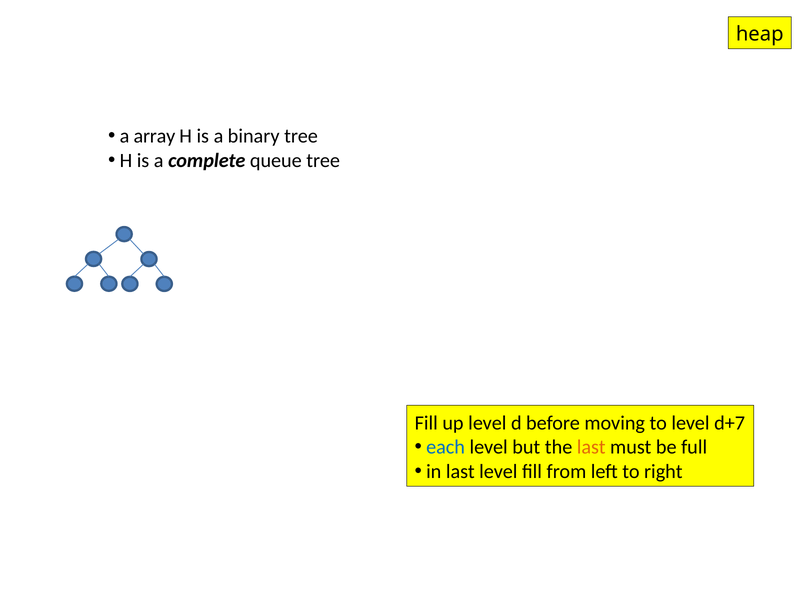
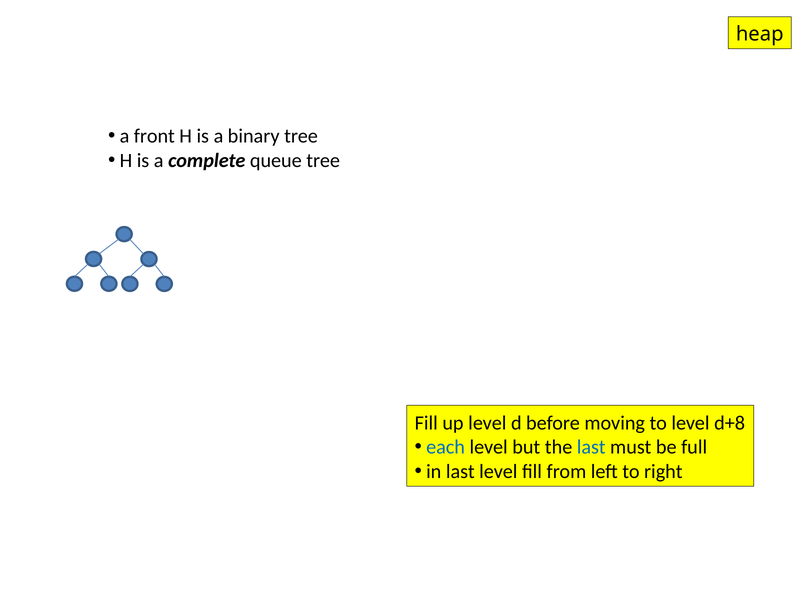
array: array -> front
d+7: d+7 -> d+8
last at (591, 447) colour: orange -> blue
